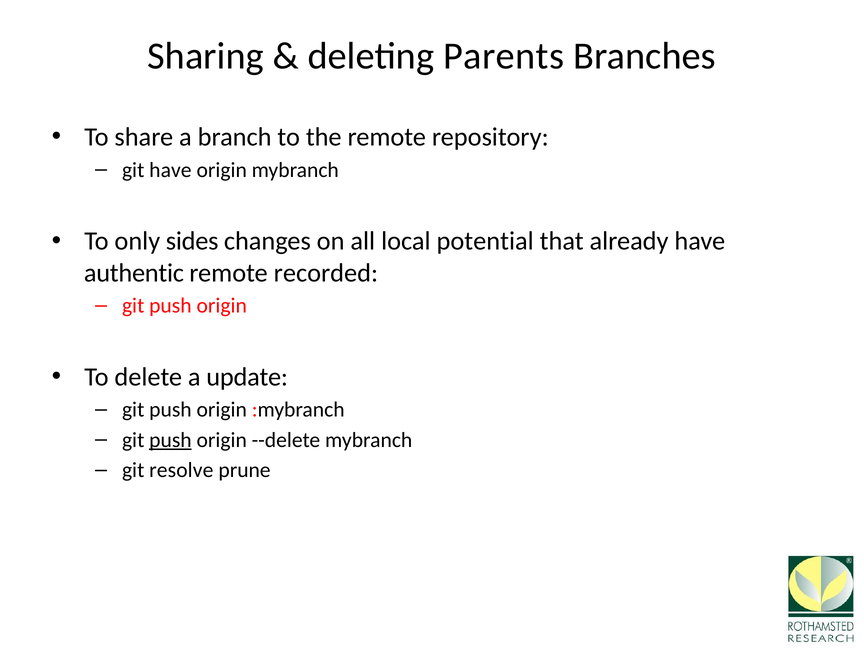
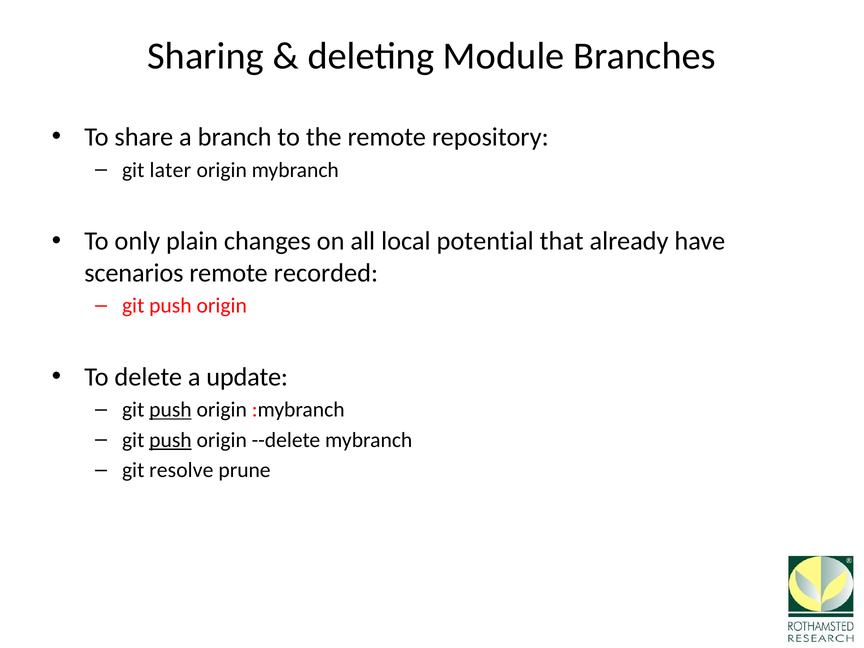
Parents: Parents -> Module
git have: have -> later
sides: sides -> plain
authentic: authentic -> scenarios
push at (170, 410) underline: none -> present
